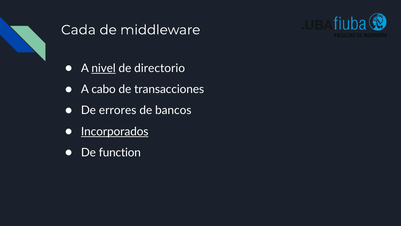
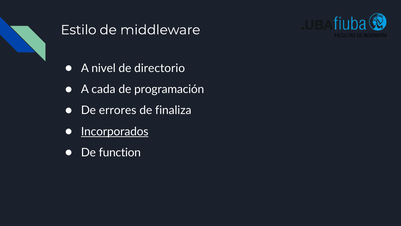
Cada: Cada -> Estilo
nivel underline: present -> none
cabo: cabo -> cada
transacciones: transacciones -> programación
bancos: bancos -> finaliza
